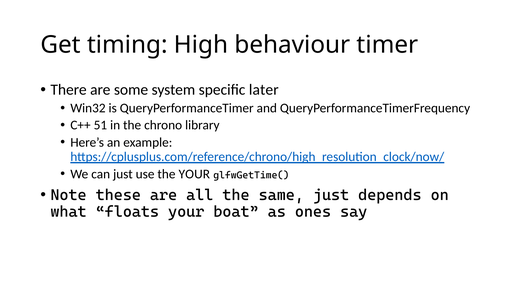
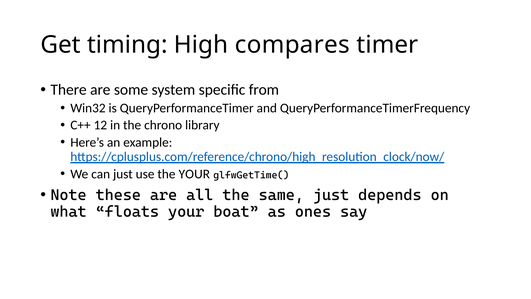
behaviour: behaviour -> compares
later: later -> from
51: 51 -> 12
